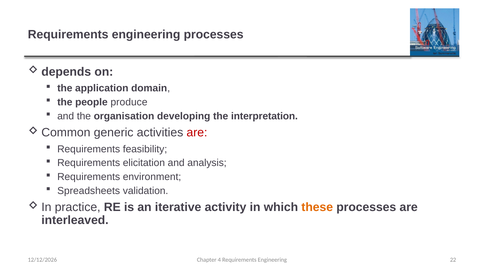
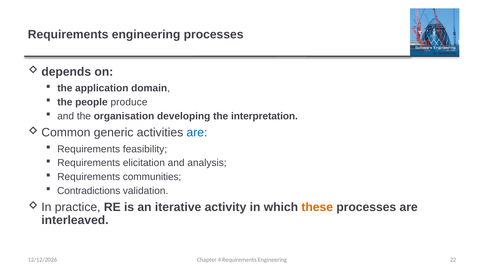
are at (197, 133) colour: red -> blue
environment: environment -> communities
Spreadsheets: Spreadsheets -> Contradictions
